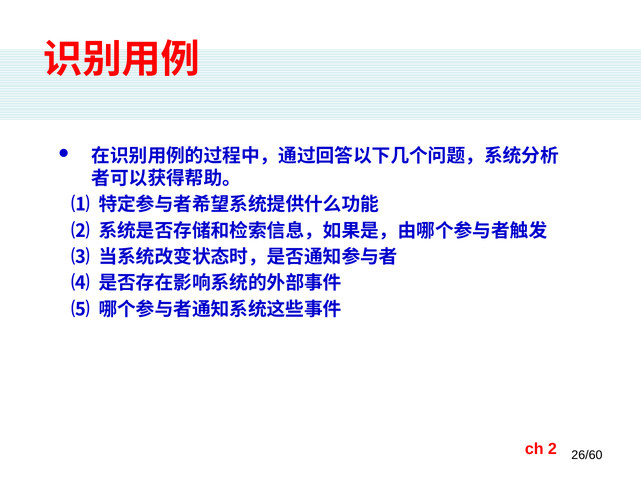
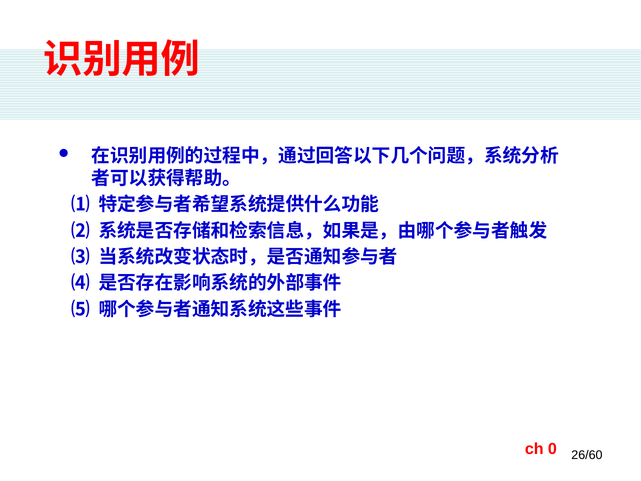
2: 2 -> 0
